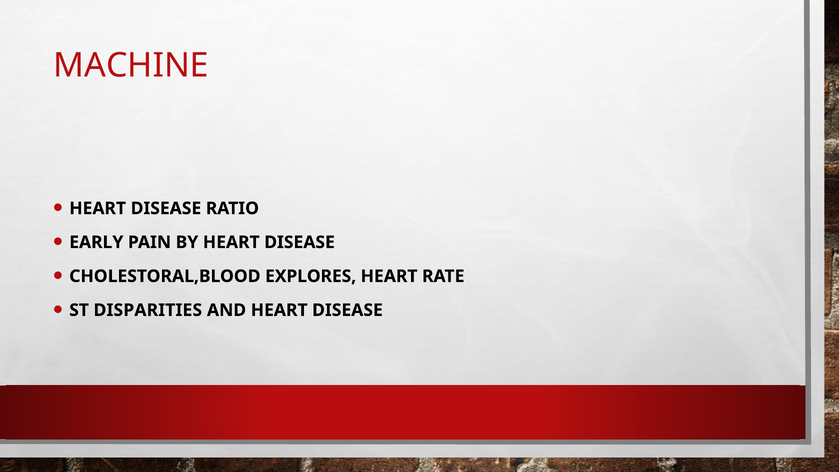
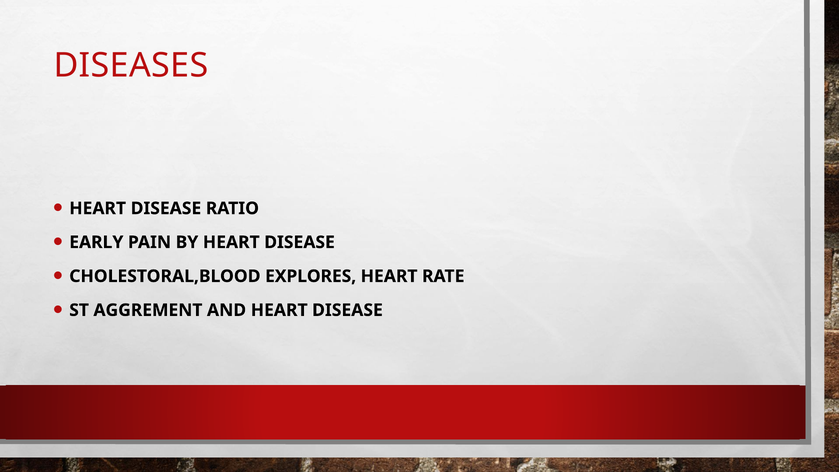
MACHINE: MACHINE -> DISEASES
DISPARITIES: DISPARITIES -> AGGREMENT
